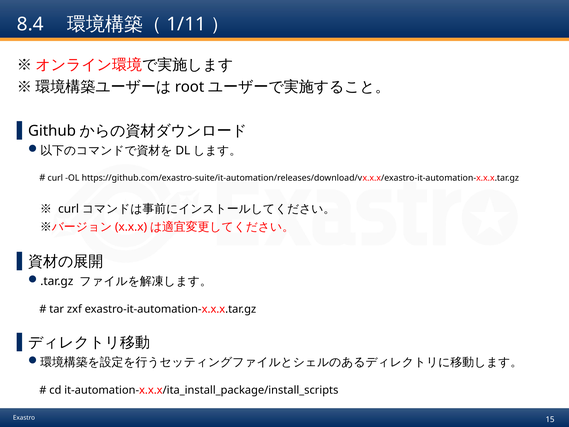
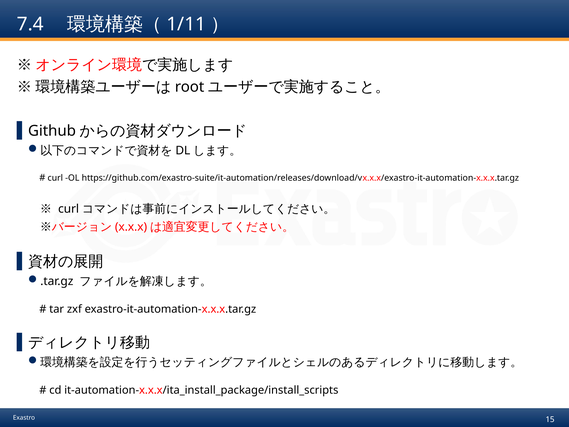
8.4: 8.4 -> 7.4
